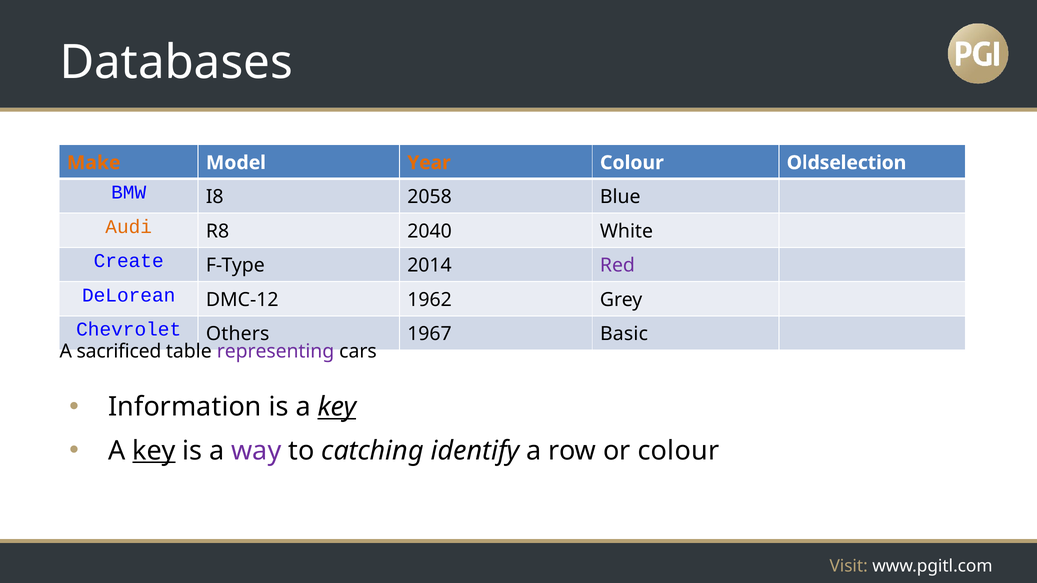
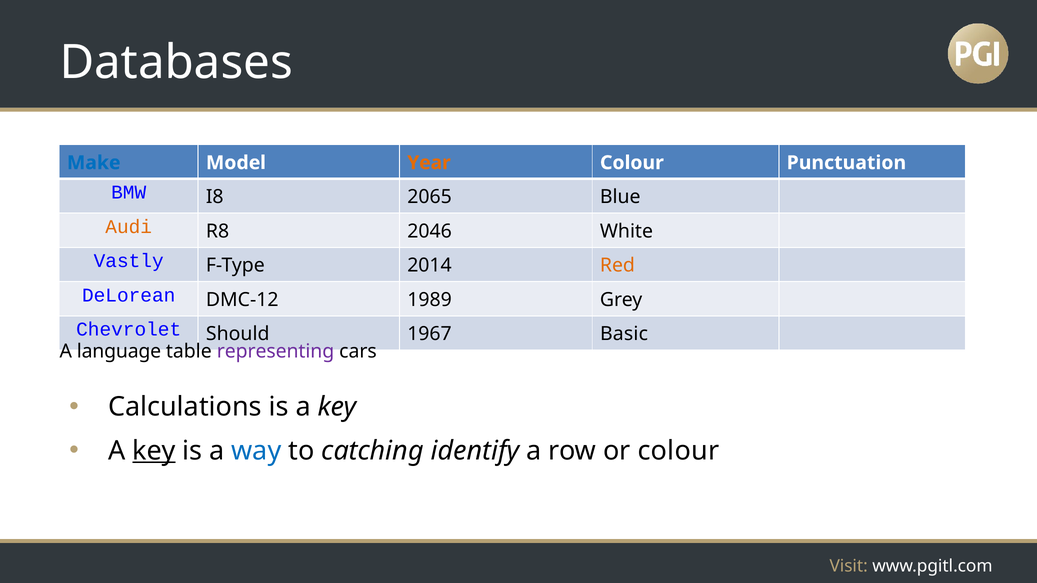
Make colour: orange -> blue
Oldselection: Oldselection -> Punctuation
2058: 2058 -> 2065
2040: 2040 -> 2046
Create: Create -> Vastly
Red colour: purple -> orange
1962: 1962 -> 1989
Others: Others -> Should
sacrificed: sacrificed -> language
Information: Information -> Calculations
key at (337, 407) underline: present -> none
way colour: purple -> blue
